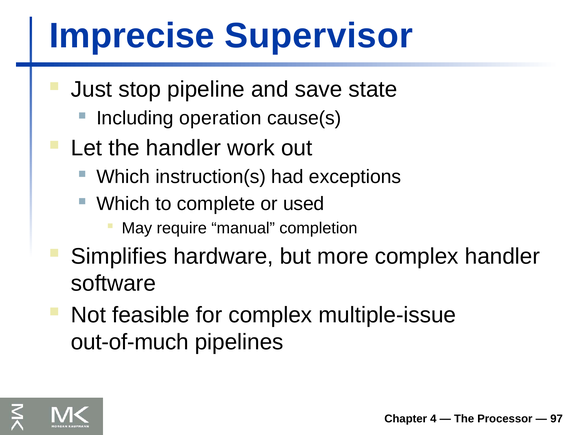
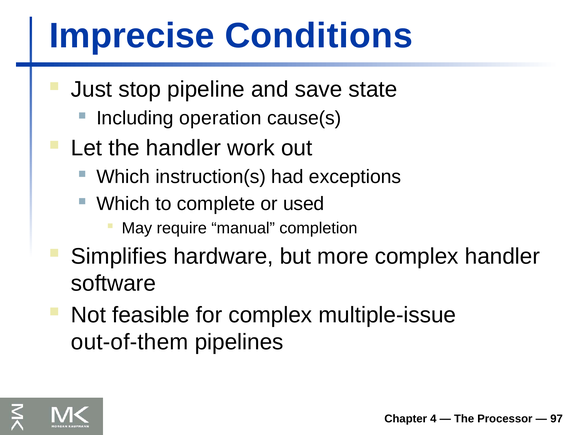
Supervisor: Supervisor -> Conditions
out-of-much: out-of-much -> out-of-them
